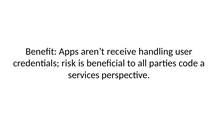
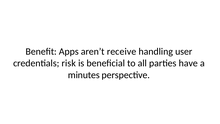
code: code -> have
services: services -> minutes
